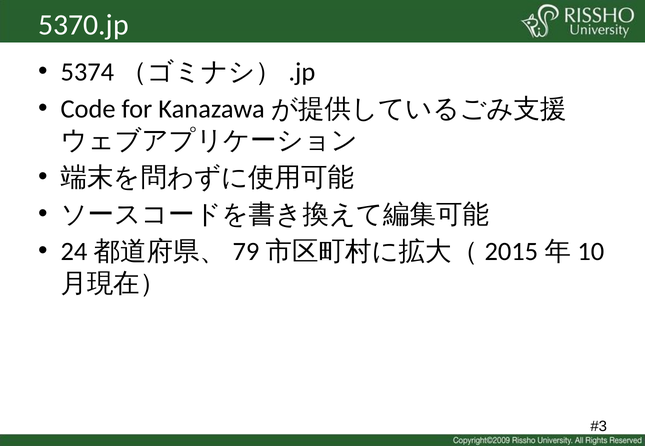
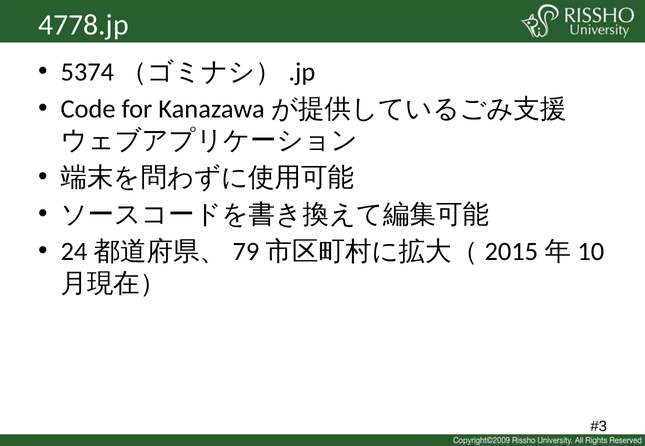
5370.jp: 5370.jp -> 4778.jp
